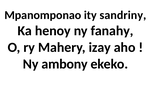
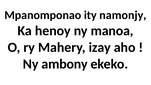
sandriny: sandriny -> namonjy
fanahy: fanahy -> manoa
